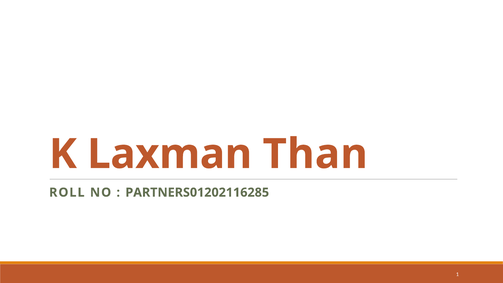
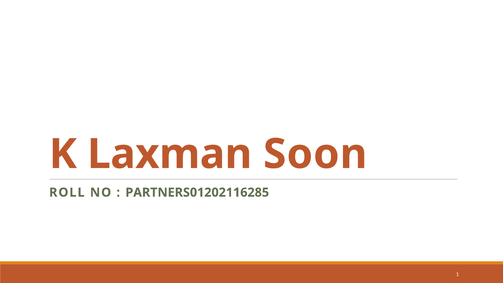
Than: Than -> Soon
